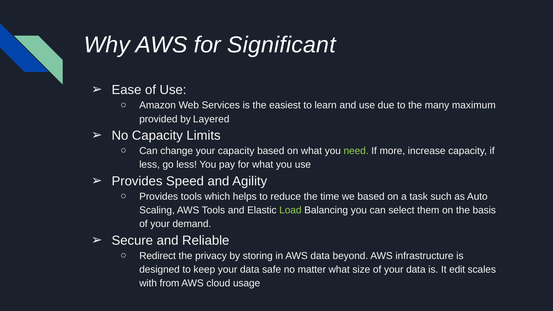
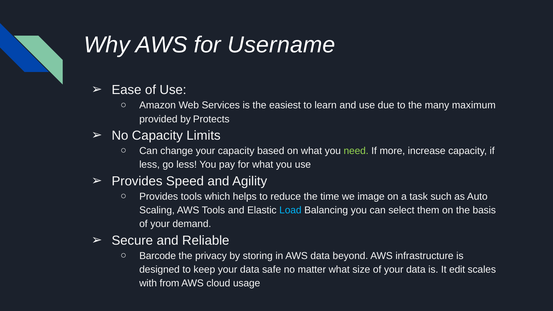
Significant: Significant -> Username
Layered: Layered -> Protects
we based: based -> image
Load colour: light green -> light blue
Redirect: Redirect -> Barcode
